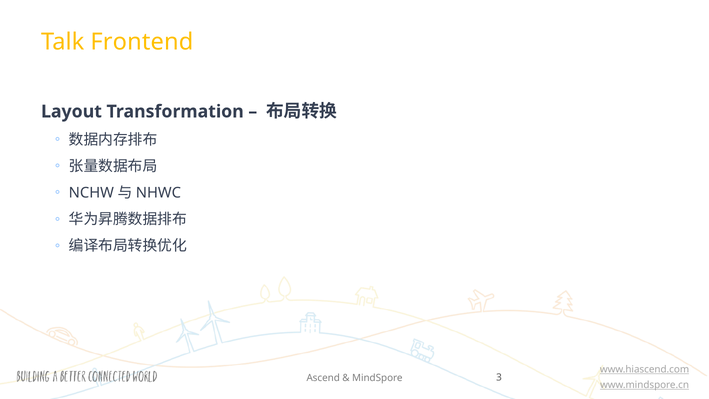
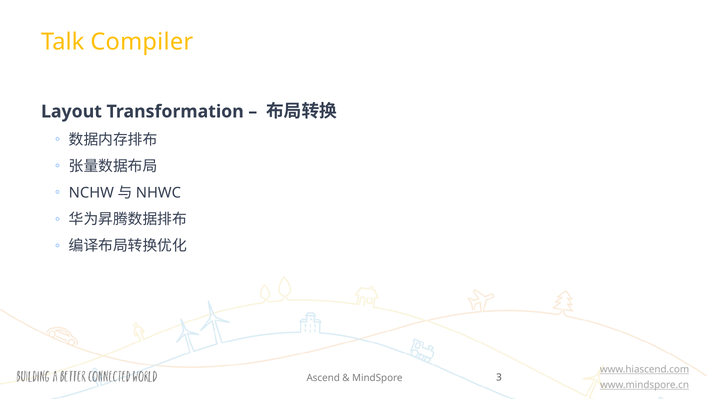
Frontend: Frontend -> Compiler
